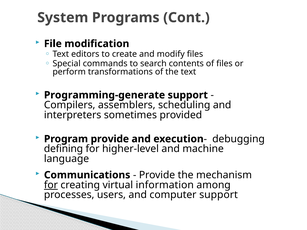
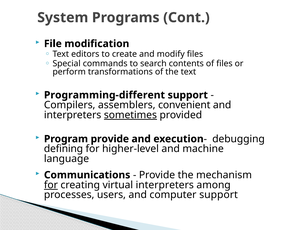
Programming-generate: Programming-generate -> Programming-different
scheduling: scheduling -> convenient
sometimes underline: none -> present
virtual information: information -> interpreters
